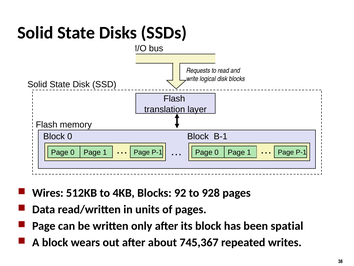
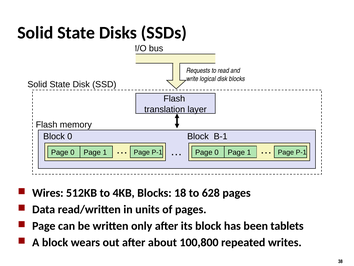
92: 92 -> 18
928: 928 -> 628
spatial: spatial -> tablets
745,367: 745,367 -> 100,800
